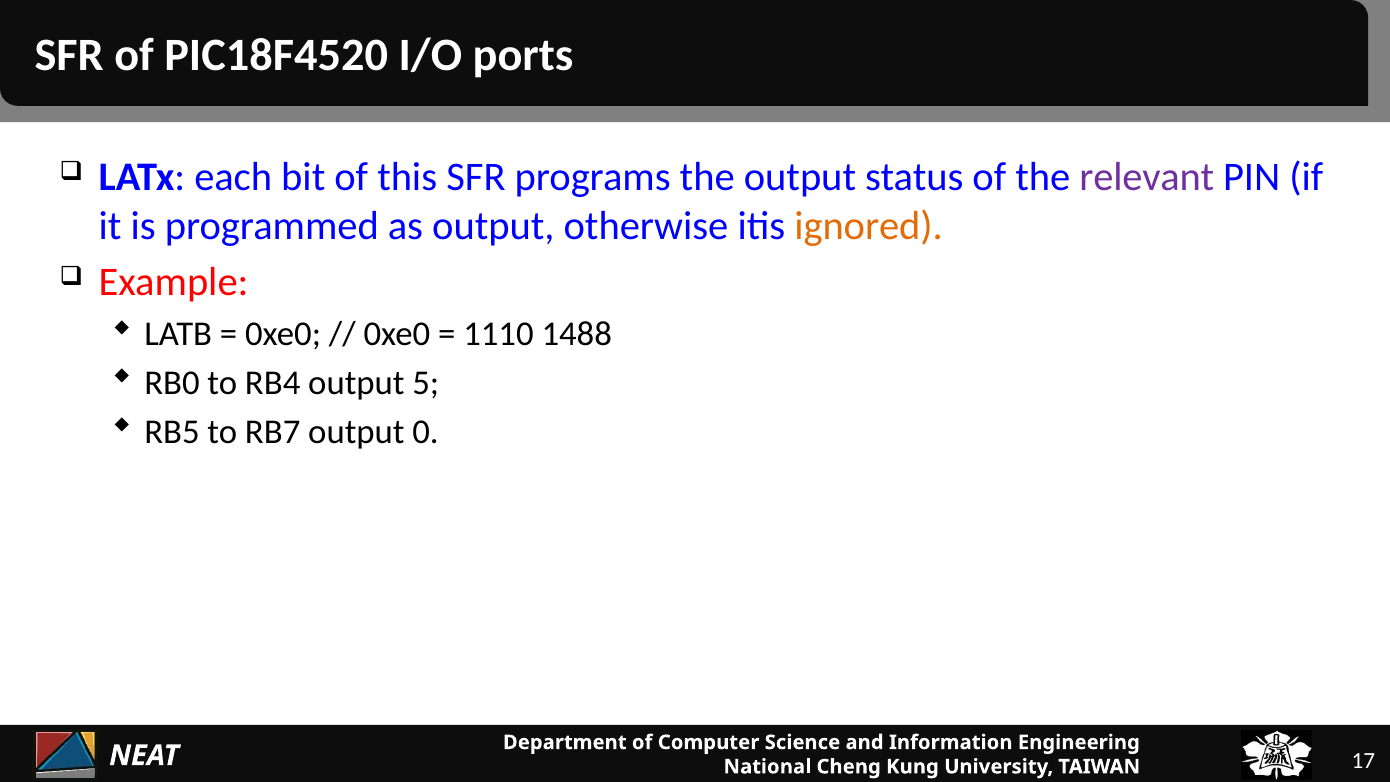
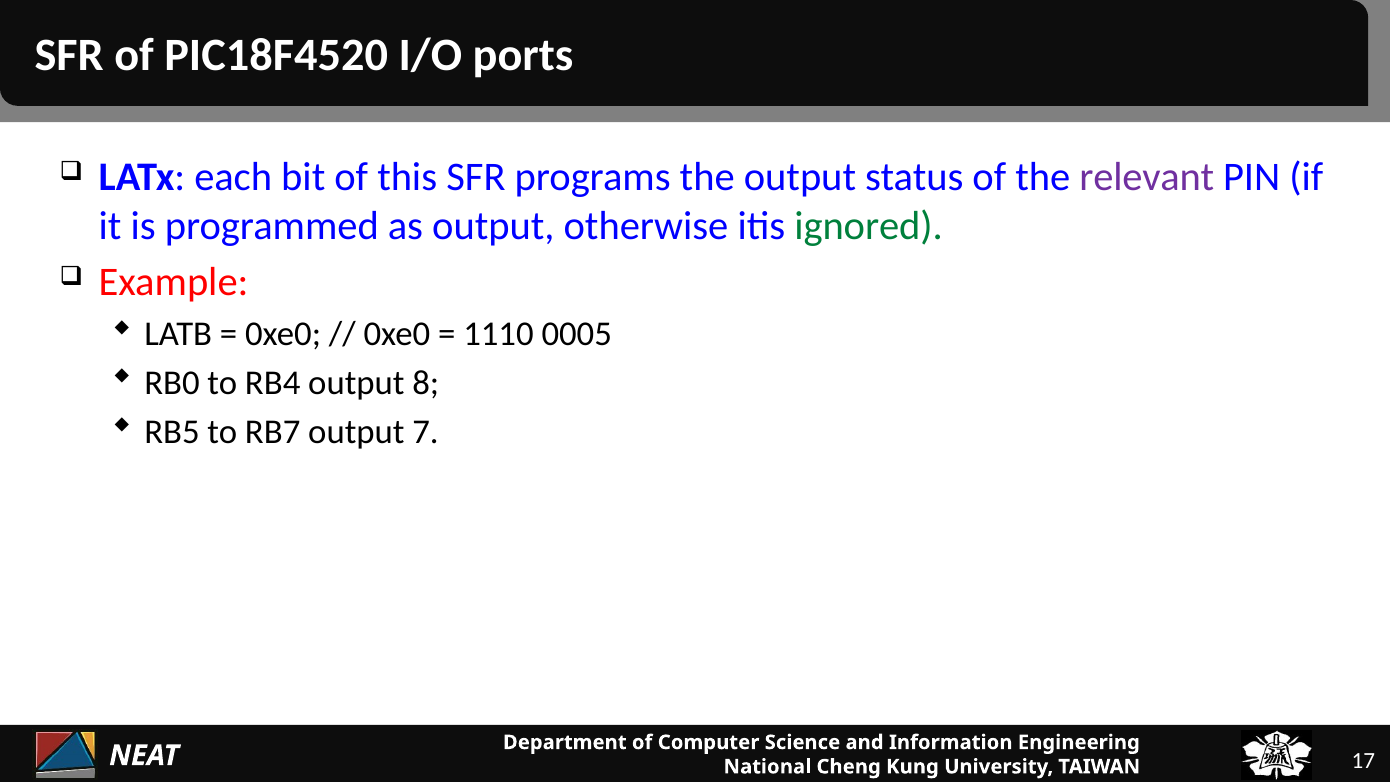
ignored colour: orange -> green
1488: 1488 -> 0005
5: 5 -> 8
0: 0 -> 7
